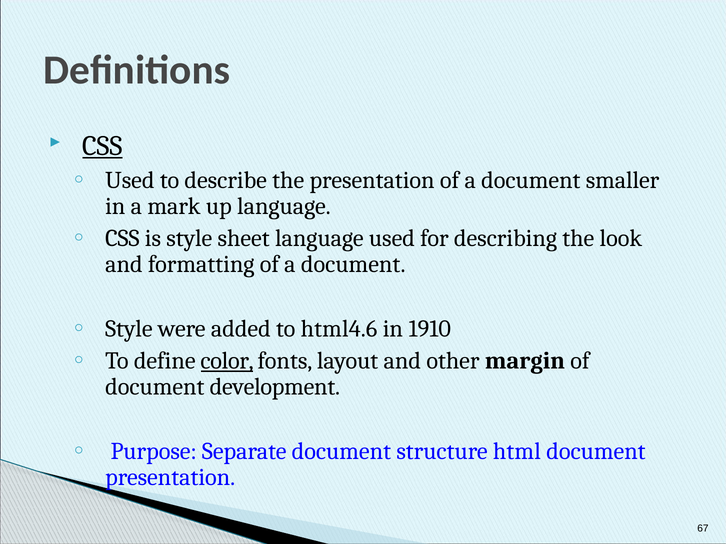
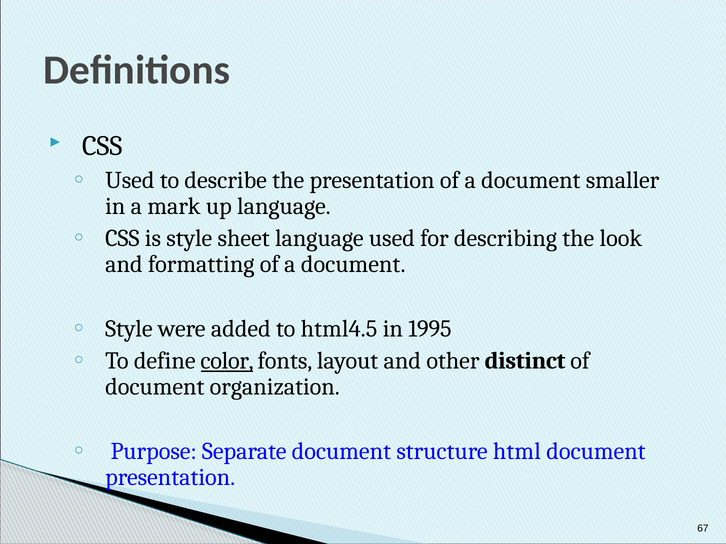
CSS at (102, 146) underline: present -> none
html4.6: html4.6 -> html4.5
1910: 1910 -> 1995
margin: margin -> distinct
development: development -> organization
